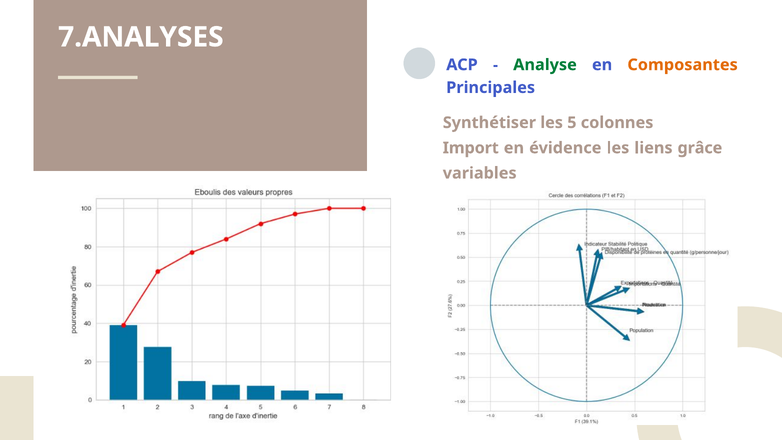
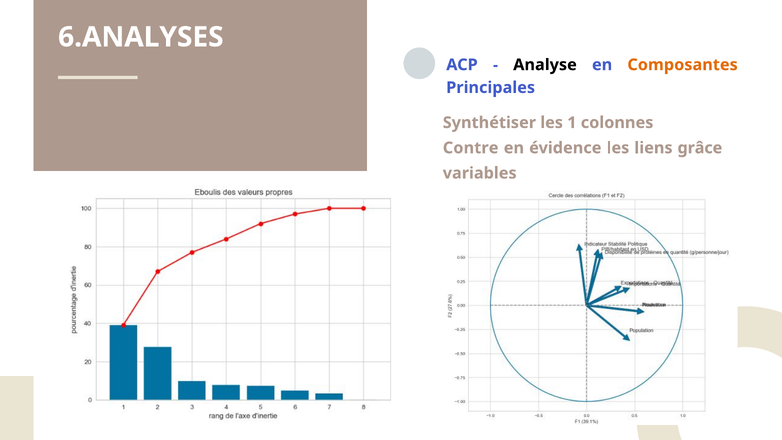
7.ANALYSES: 7.ANALYSES -> 6.ANALYSES
Analyse colour: green -> black
5: 5 -> 1
Import: Import -> Contre
